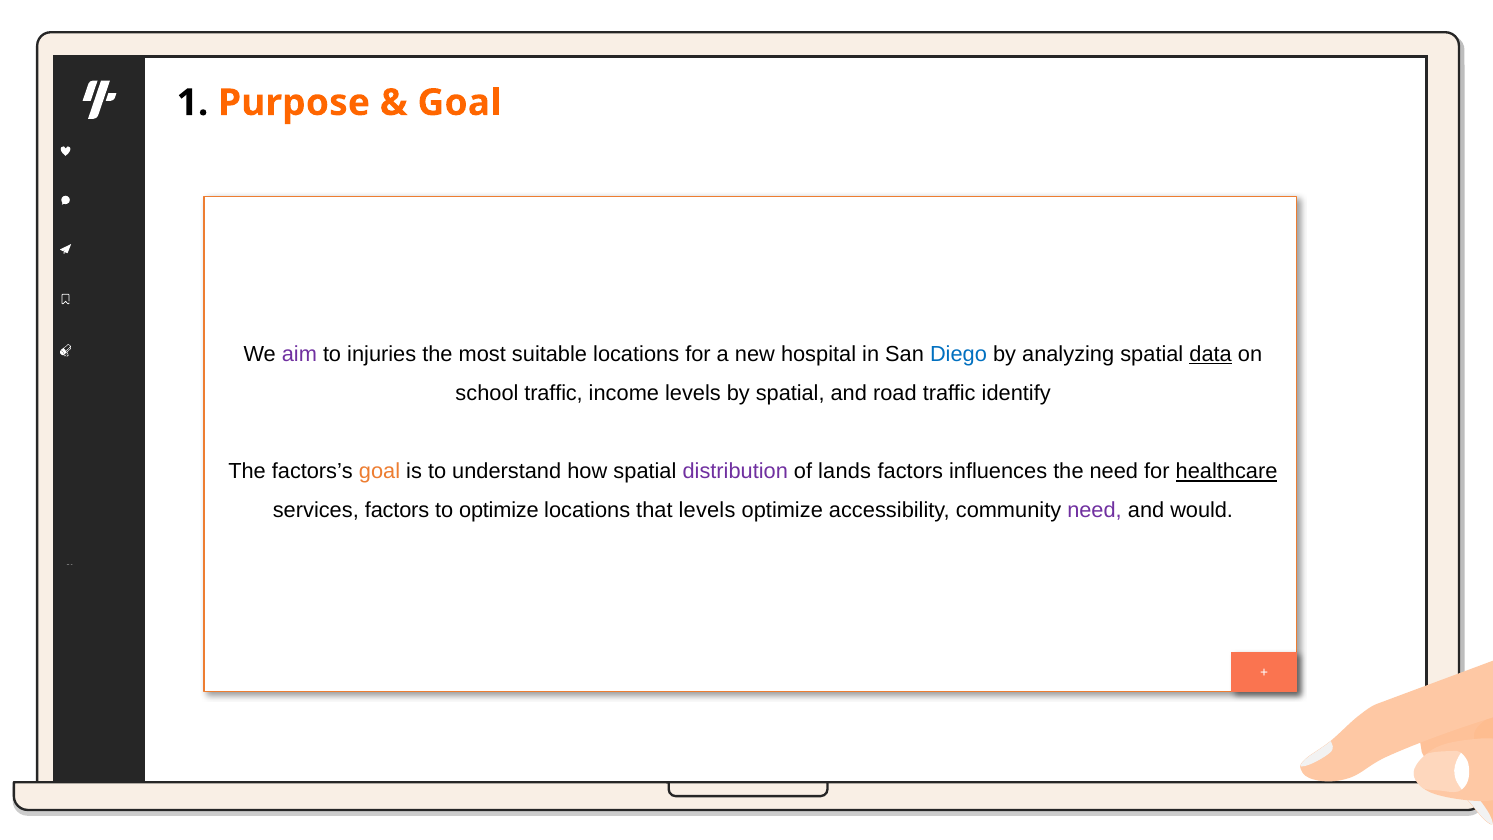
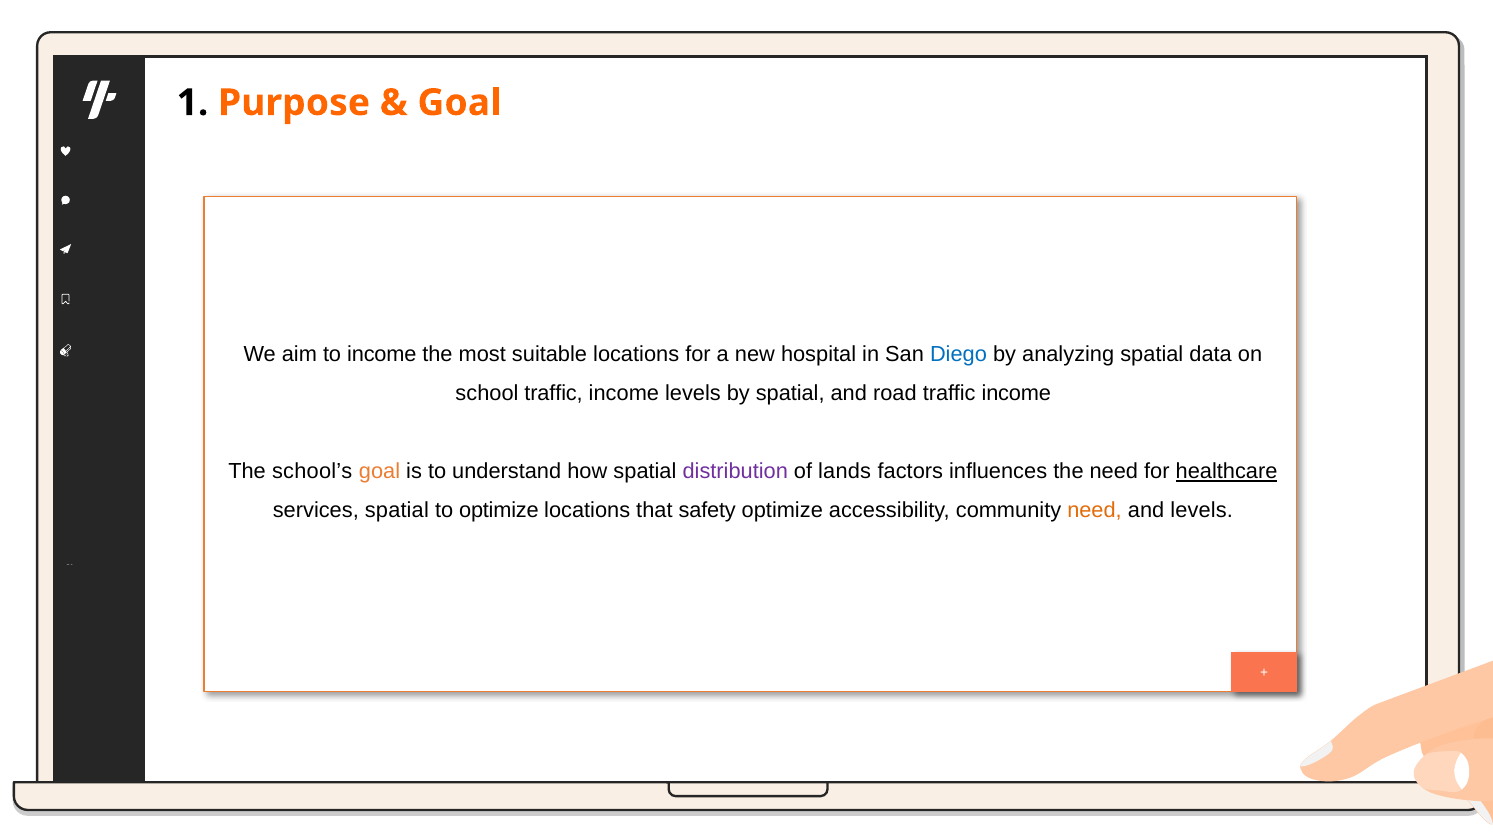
aim colour: purple -> black
to injuries: injuries -> income
data underline: present -> none
road traffic identify: identify -> income
factors’s: factors’s -> school’s
services factors: factors -> spatial
that levels: levels -> safety
need at (1094, 511) colour: purple -> orange
and would: would -> levels
